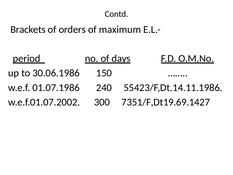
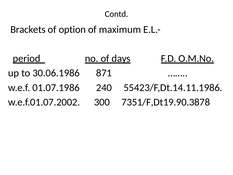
orders: orders -> option
150: 150 -> 871
7351/F,Dt19.69.1427: 7351/F,Dt19.69.1427 -> 7351/F,Dt19.90.3878
